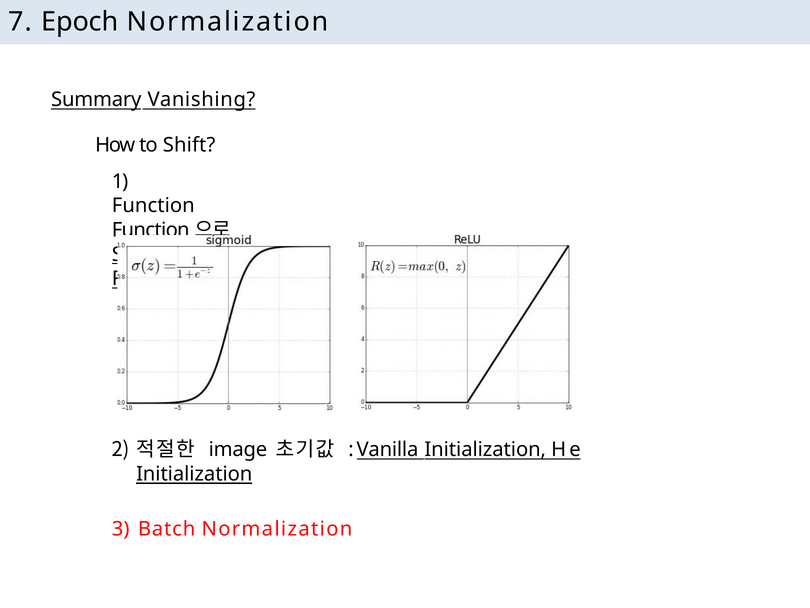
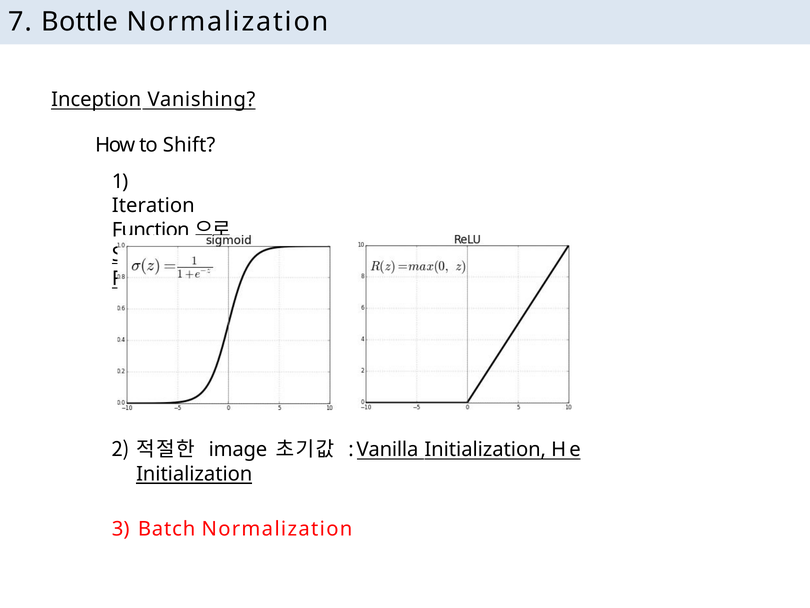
Epoch: Epoch -> Bottle
Summary: Summary -> Inception
Function: Function -> Iteration
